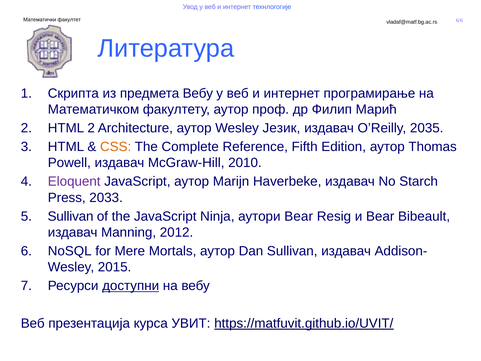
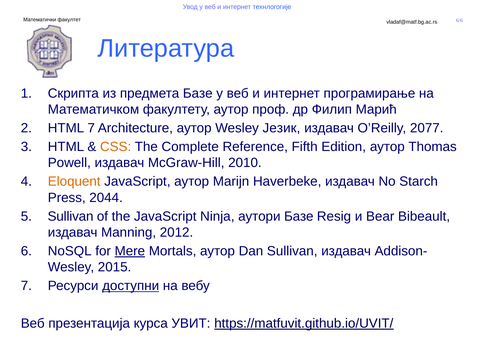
предмета Вебу: Вебу -> Базе
HTML 2: 2 -> 7
2035: 2035 -> 2077
Eloquent colour: purple -> orange
2033: 2033 -> 2044
аутори Bear: Bear -> Базе
Mere underline: none -> present
